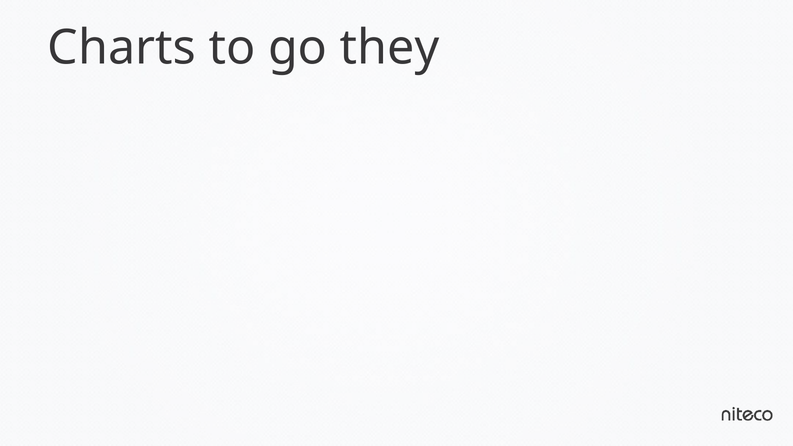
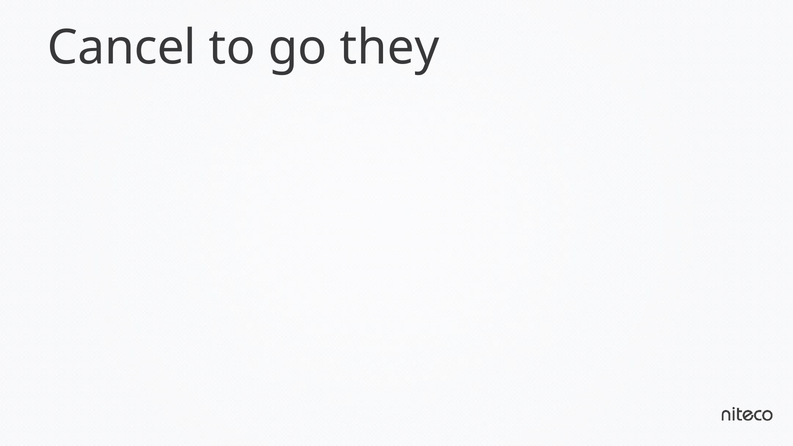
Charts: Charts -> Cancel
